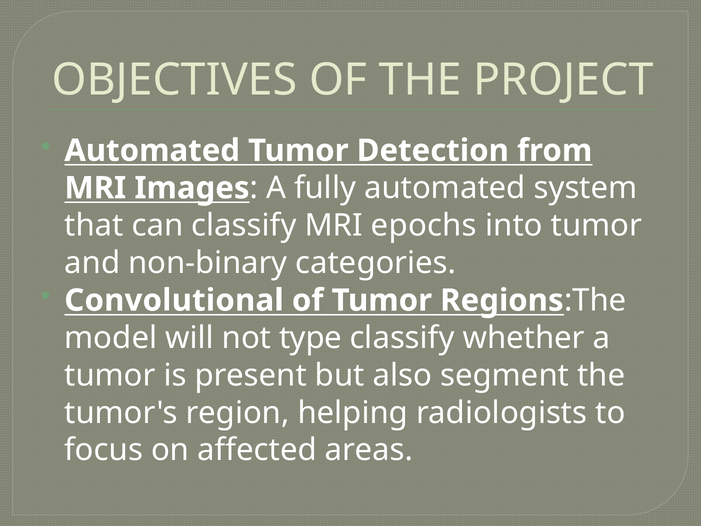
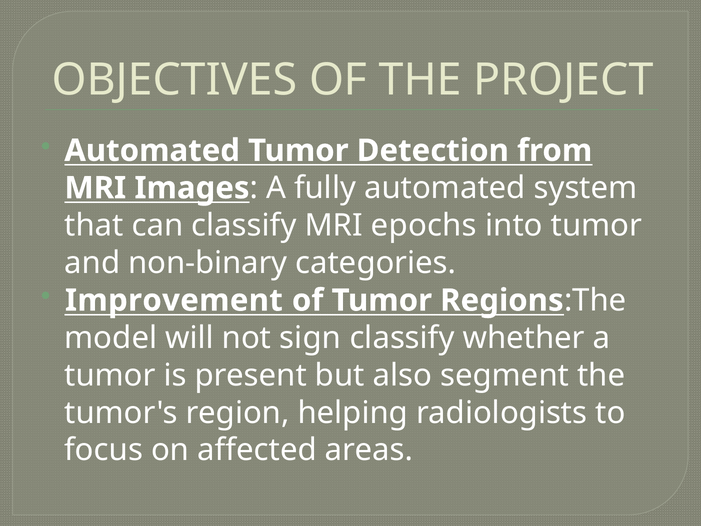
Convolutional: Convolutional -> Improvement
type: type -> sign
